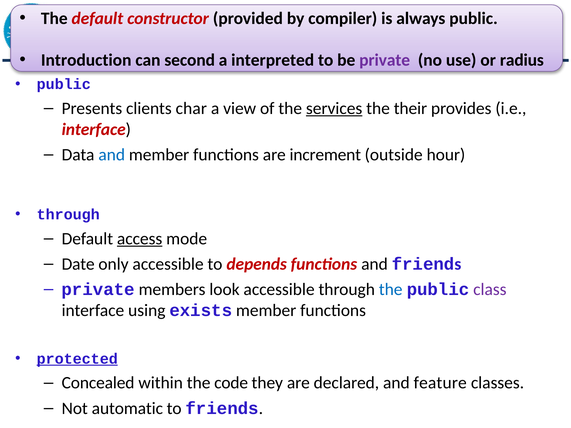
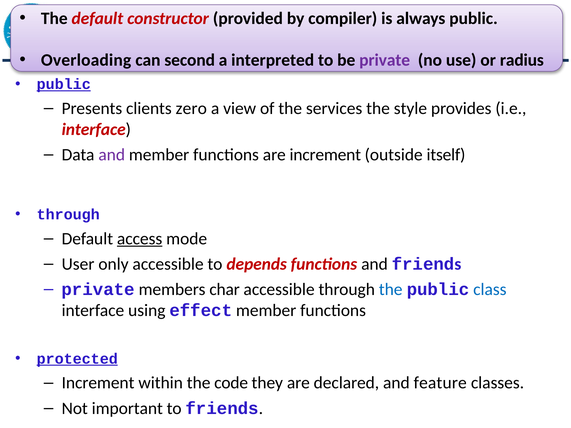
Introduction: Introduction -> Overloading
public at (64, 84) underline: none -> present
char: char -> zero
services underline: present -> none
their: their -> style
and at (112, 155) colour: blue -> purple
hour: hour -> itself
Date: Date -> User
look: look -> char
class colour: purple -> blue
exists: exists -> effect
Concealed at (98, 383): Concealed -> Increment
automatic: automatic -> important
